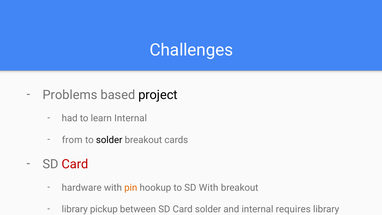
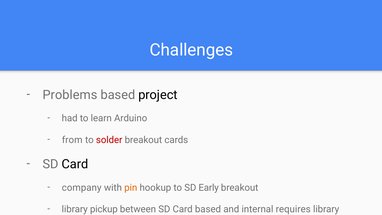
learn Internal: Internal -> Arduino
solder at (109, 140) colour: black -> red
Card at (75, 164) colour: red -> black
hardware at (82, 188): hardware -> company
SD With: With -> Early
Card solder: solder -> based
